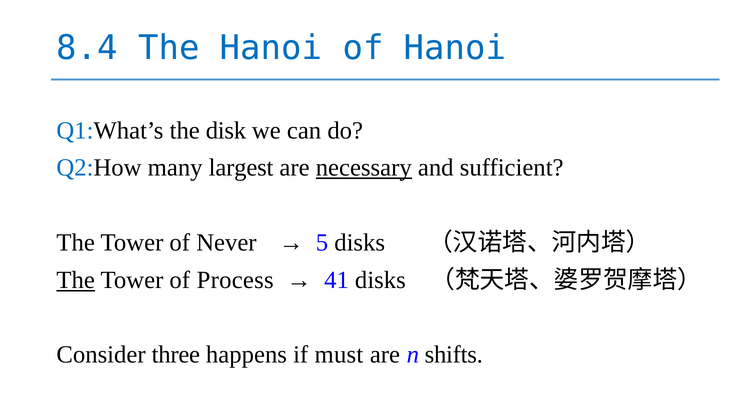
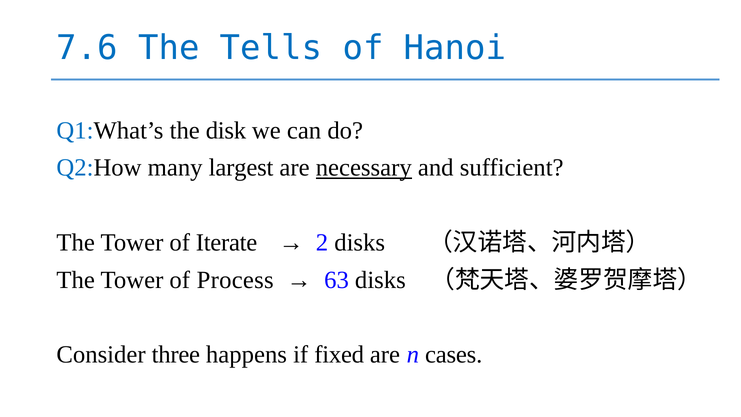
8.4: 8.4 -> 7.6
The Hanoi: Hanoi -> Tells
Never: Never -> Iterate
5: 5 -> 2
The at (76, 280) underline: present -> none
41: 41 -> 63
must: must -> fixed
shifts: shifts -> cases
